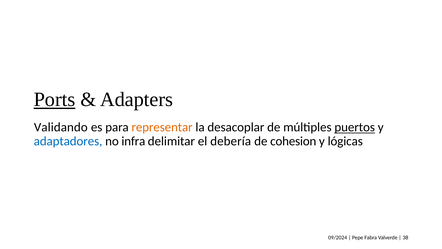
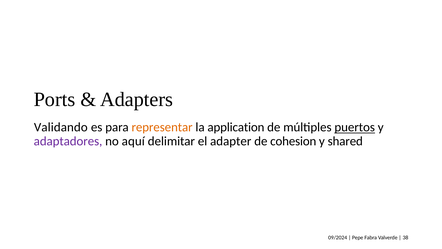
Ports underline: present -> none
desacoplar: desacoplar -> application
adaptadores colour: blue -> purple
infra: infra -> aquí
debería: debería -> adapter
lógicas: lógicas -> shared
